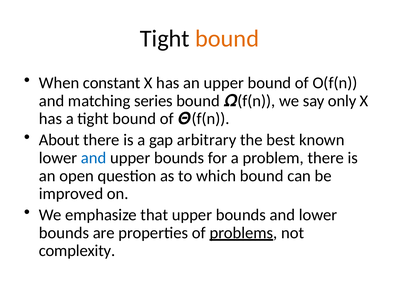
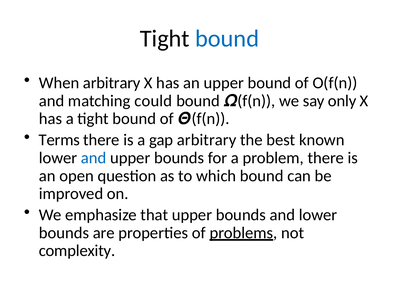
bound at (227, 39) colour: orange -> blue
When constant: constant -> arbitrary
series: series -> could
About: About -> Terms
